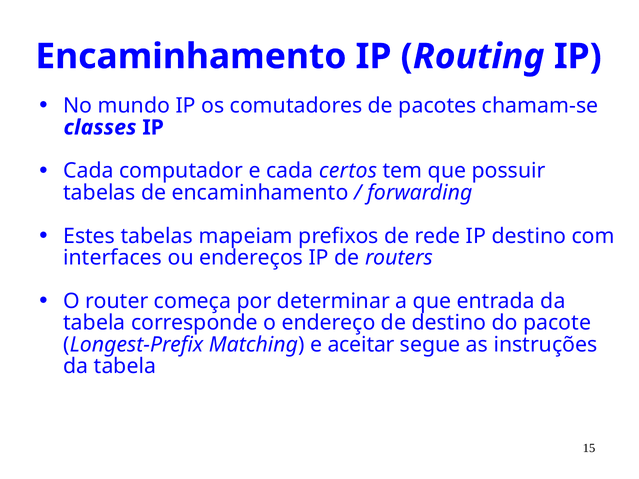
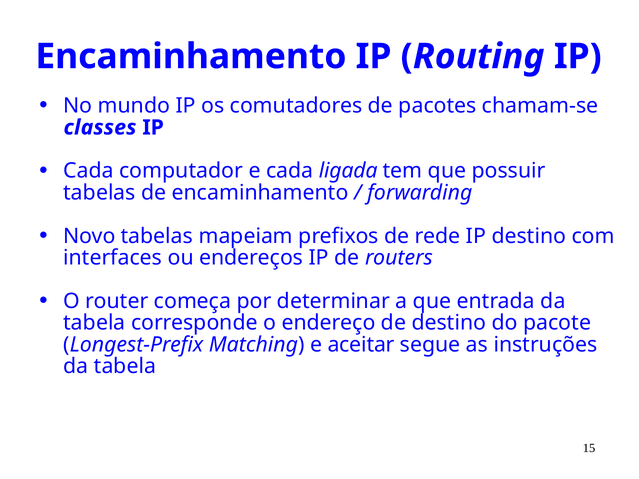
certos: certos -> ligada
Estes: Estes -> Novo
